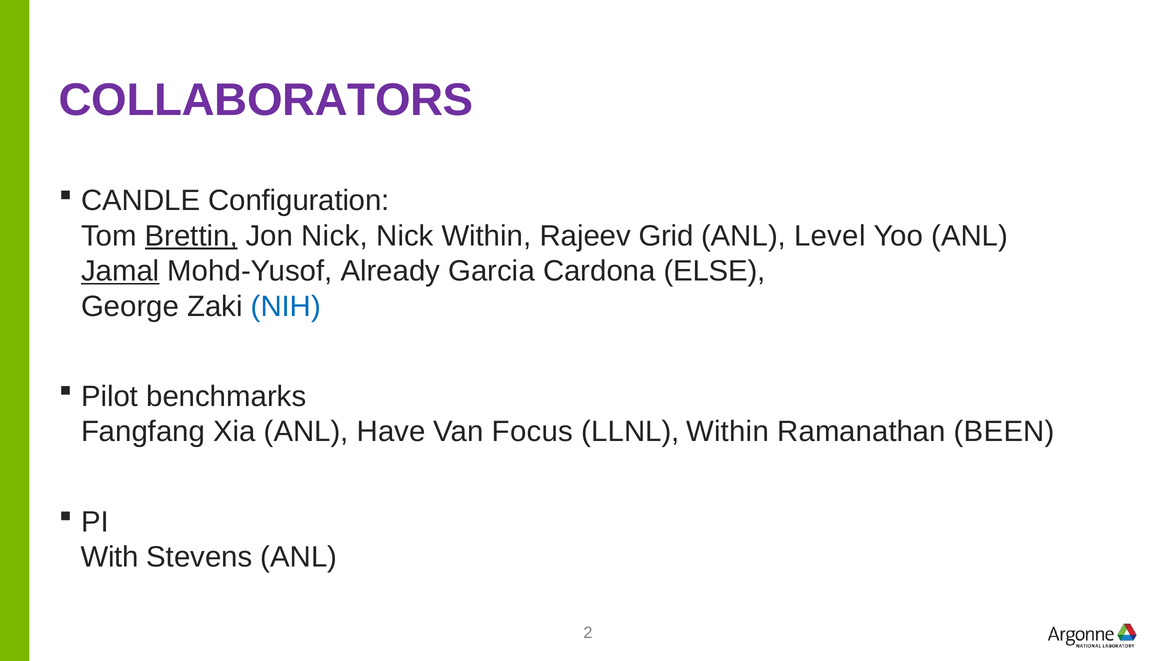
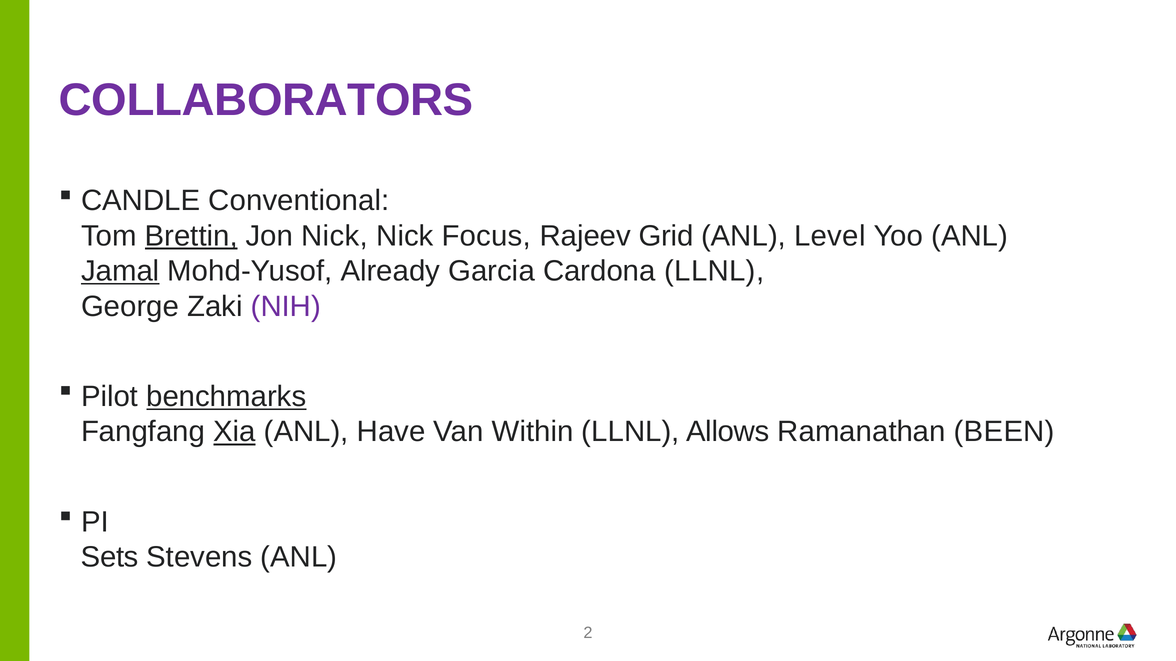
Configuration: Configuration -> Conventional
Nick Within: Within -> Focus
Cardona ELSE: ELSE -> LLNL
NIH colour: blue -> purple
benchmarks underline: none -> present
Xia underline: none -> present
Focus: Focus -> Within
LLNL Within: Within -> Allows
With: With -> Sets
